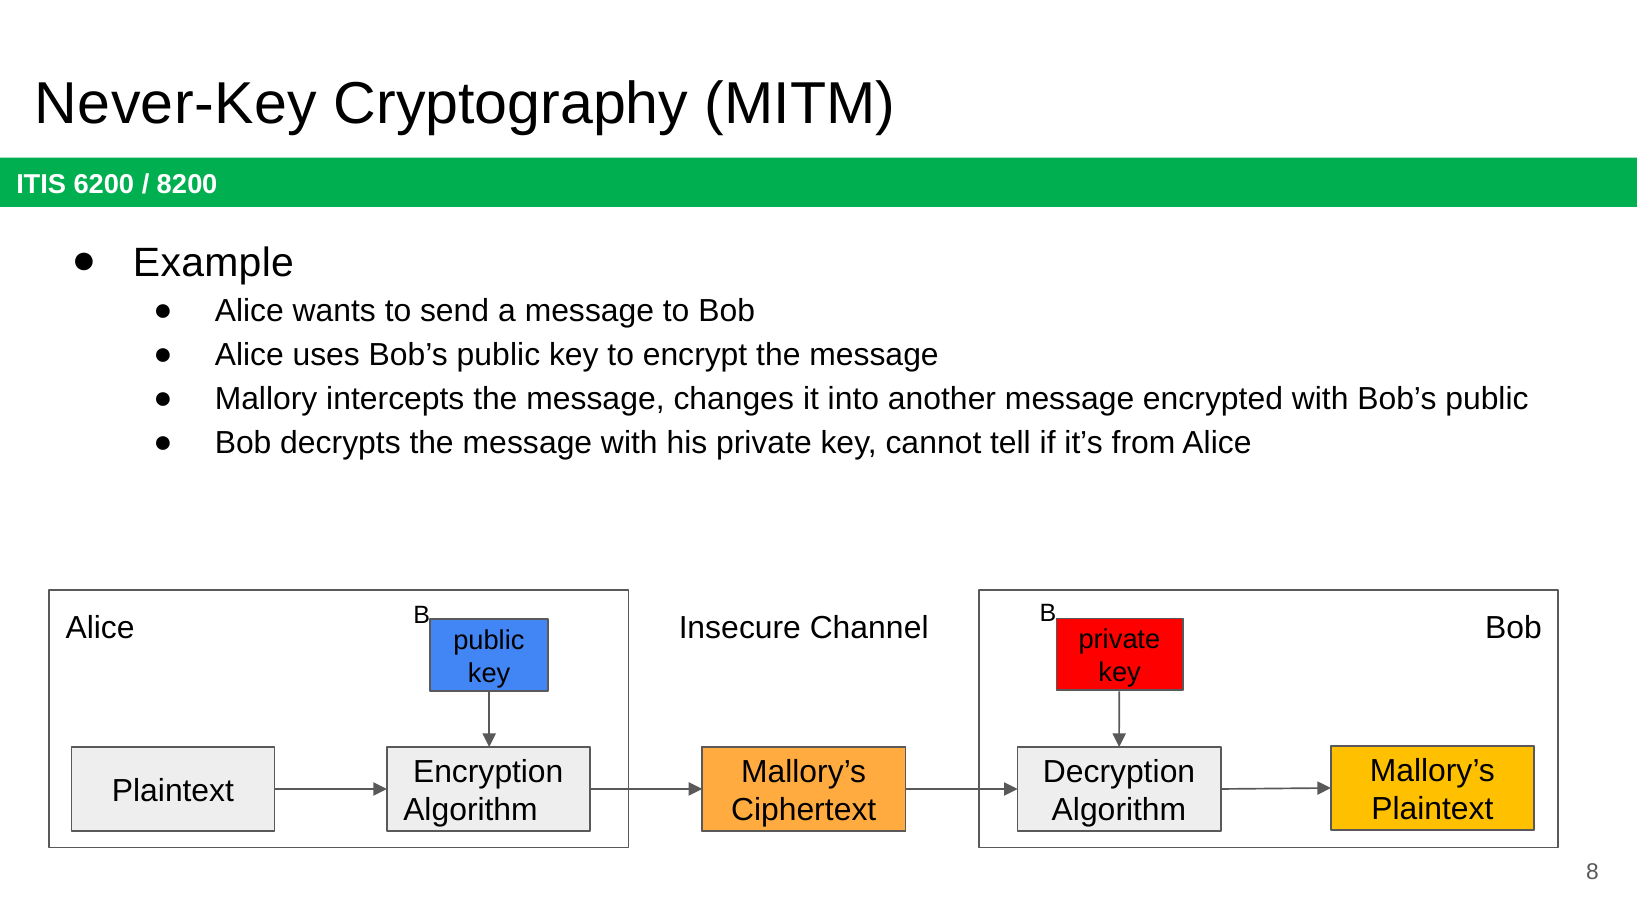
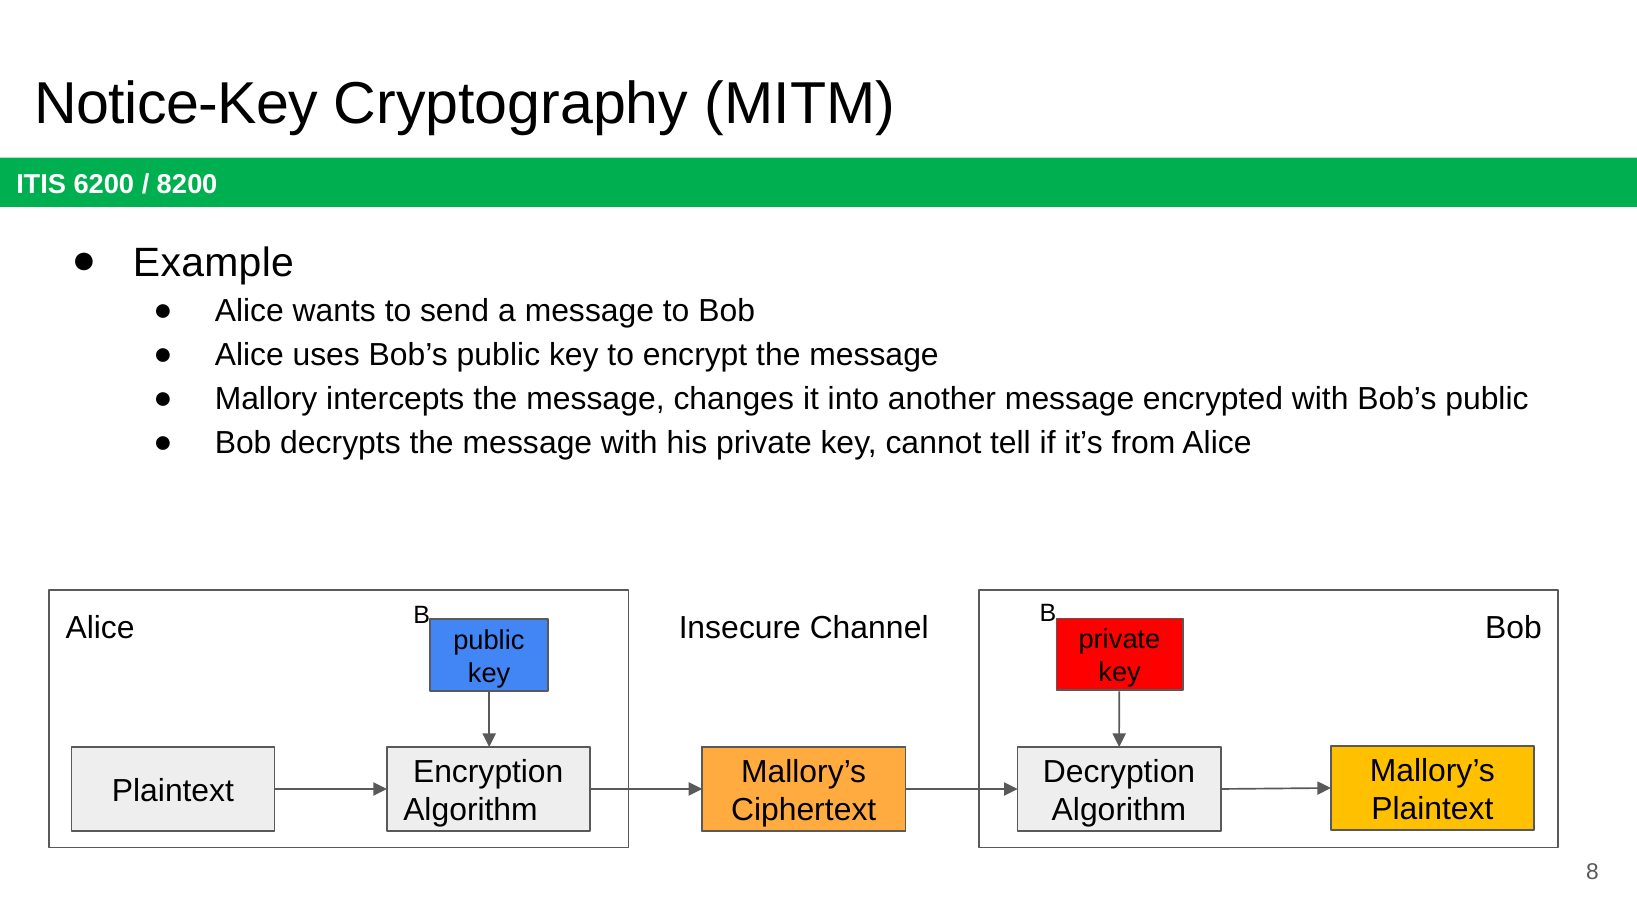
Never-Key: Never-Key -> Notice-Key
